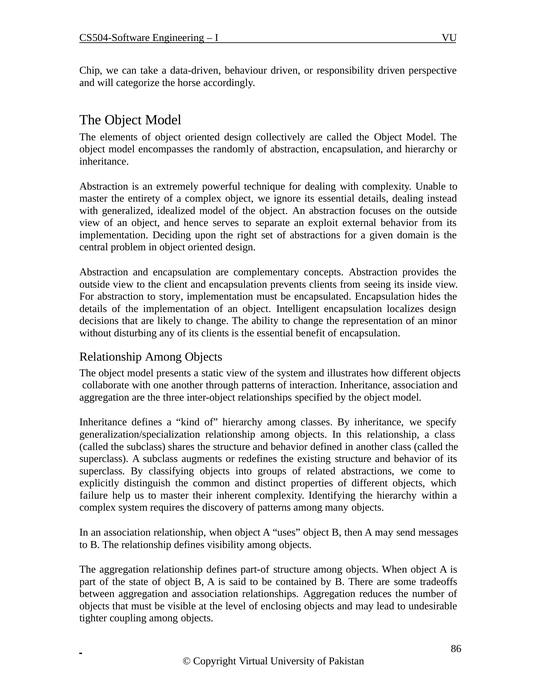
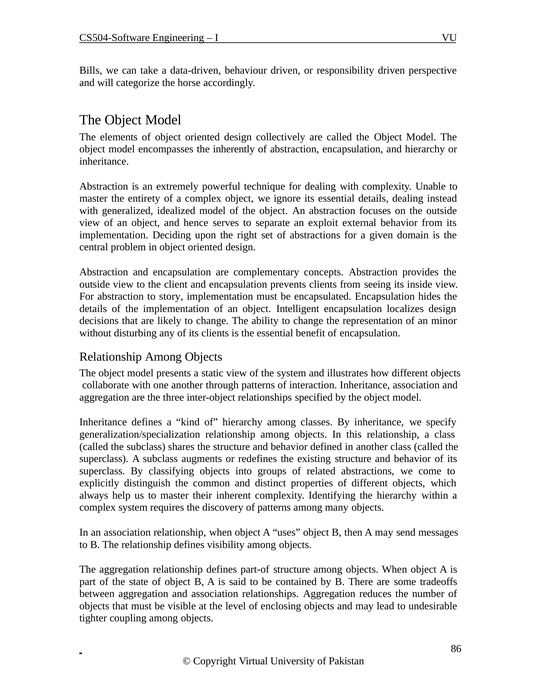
Chip: Chip -> Bills
randomly: randomly -> inherently
failure: failure -> always
